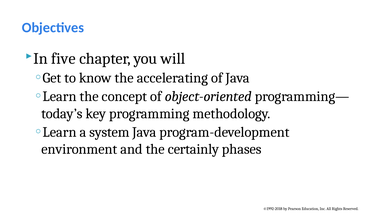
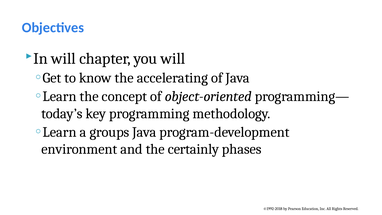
five at (63, 58): five -> will
system: system -> groups
